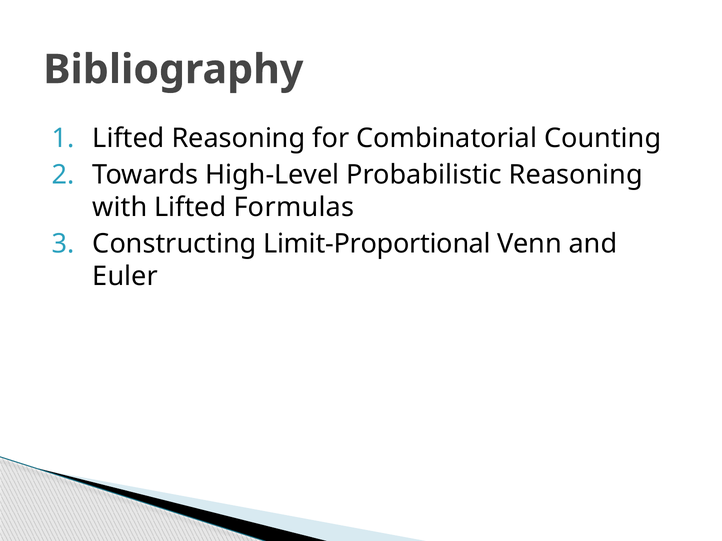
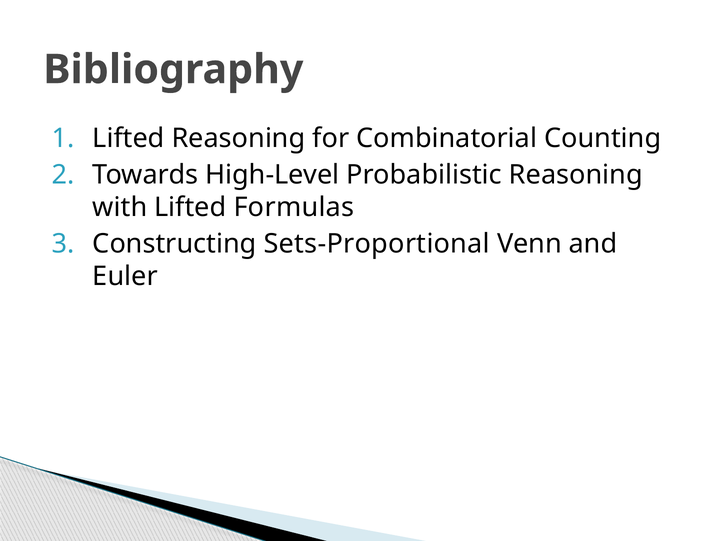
Limit-Proportional: Limit-Proportional -> Sets-Proportional
